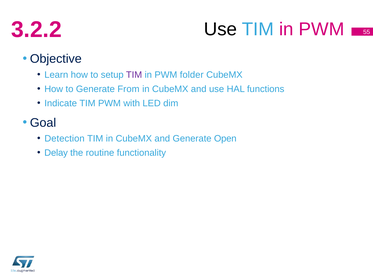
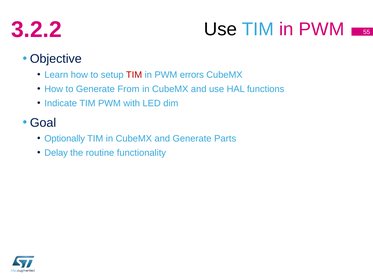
TIM at (134, 75) colour: purple -> red
folder: folder -> errors
Detection: Detection -> Optionally
Open: Open -> Parts
